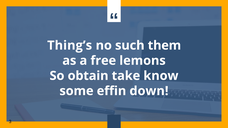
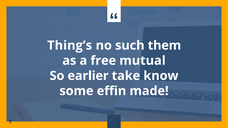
lemons: lemons -> mutual
obtain: obtain -> earlier
down: down -> made
